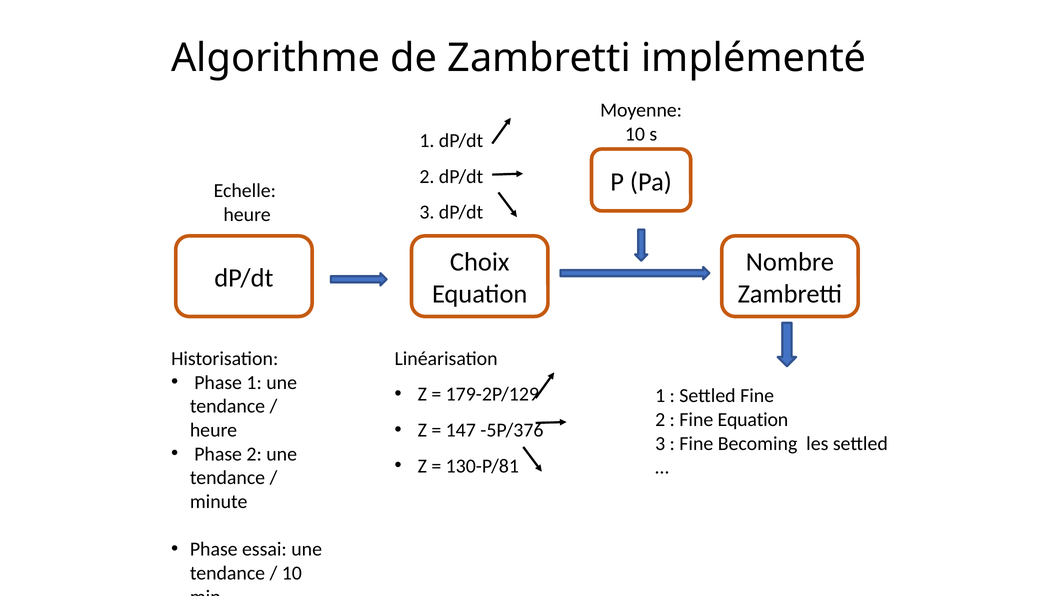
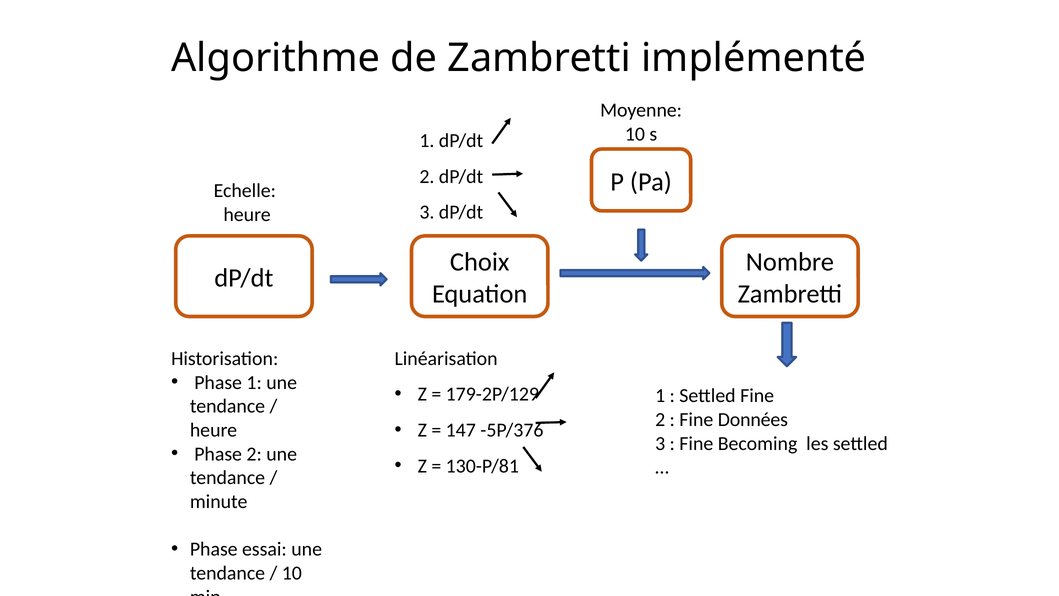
Fine Equation: Equation -> Données
